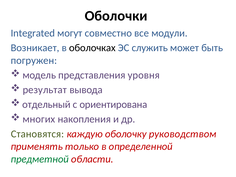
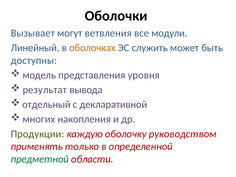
Integrated: Integrated -> Вызывает
совместно: совместно -> ветвления
Возникает: Возникает -> Линейный
оболочках colour: black -> orange
погружен: погружен -> доступны
ориентирована: ориентирована -> декларативной
Становятся: Становятся -> Продукции
